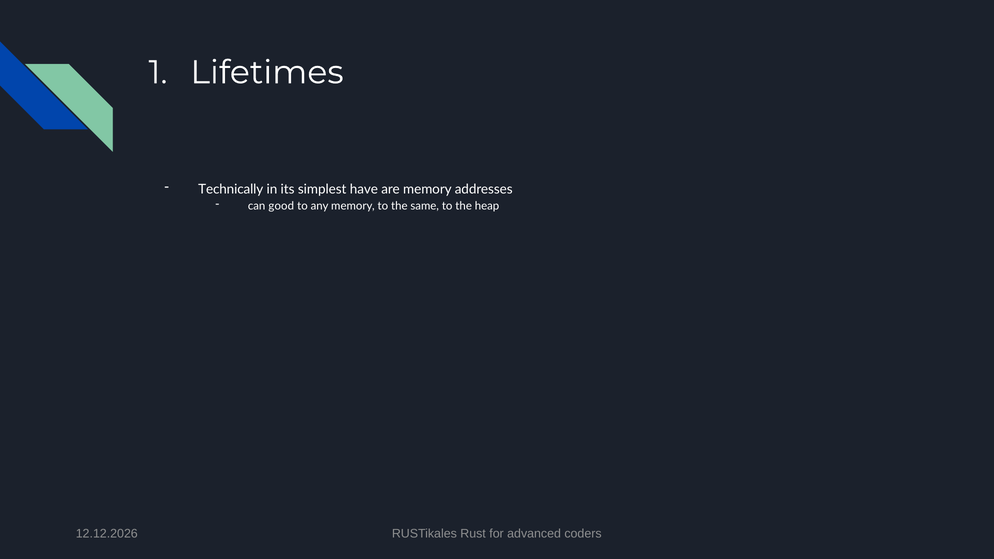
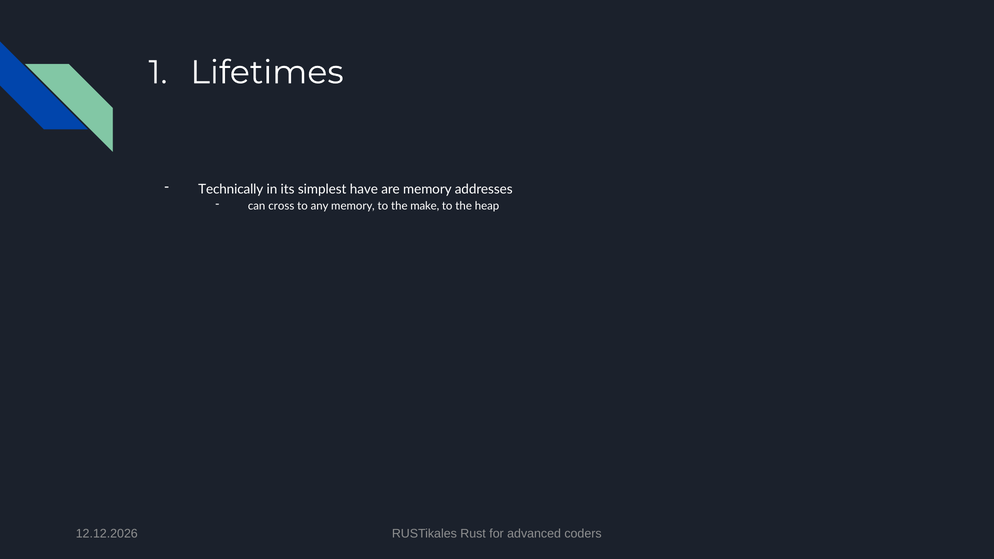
good: good -> cross
same: same -> make
